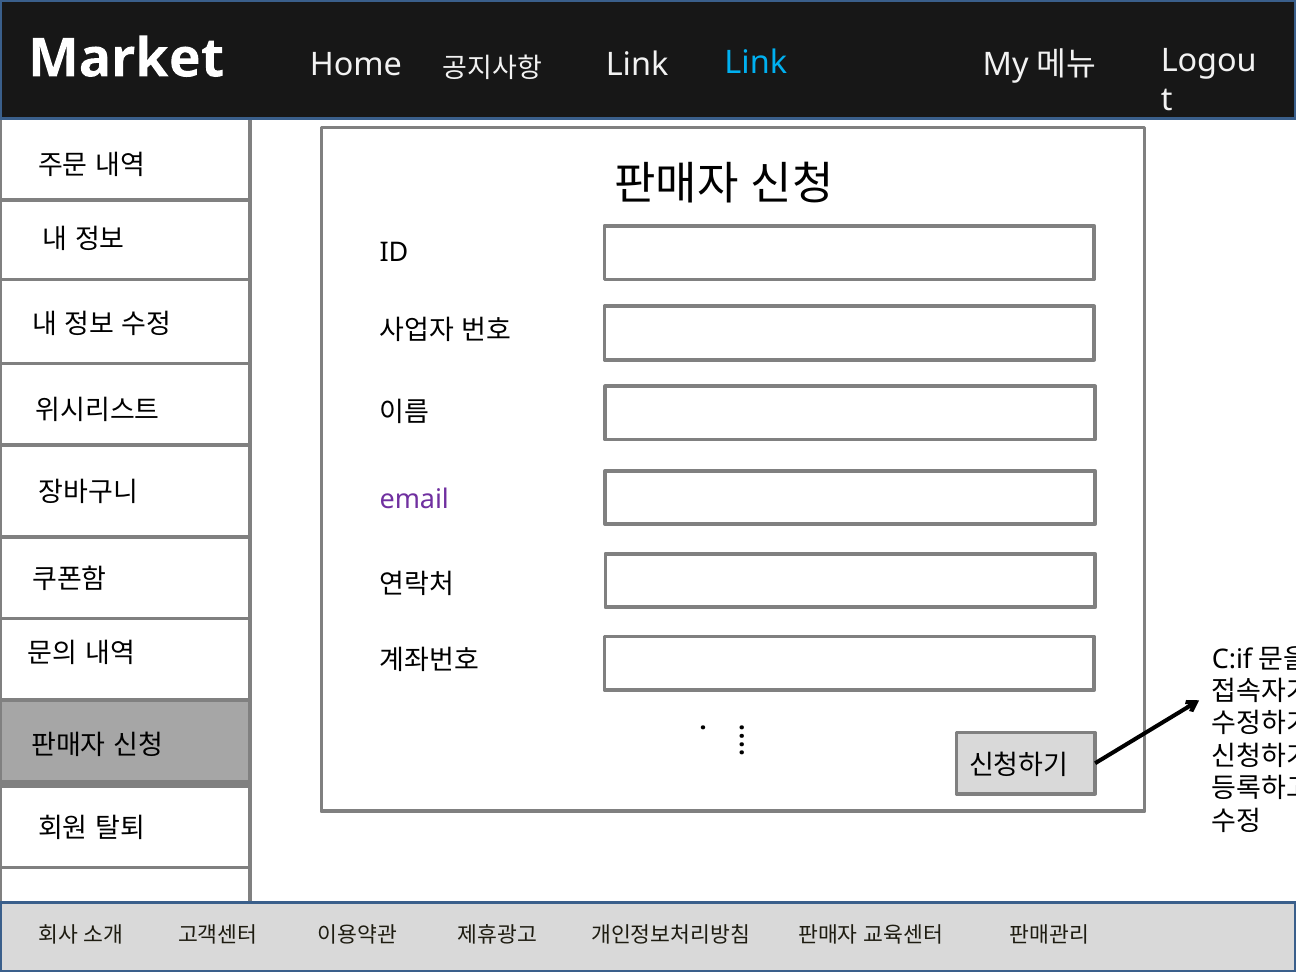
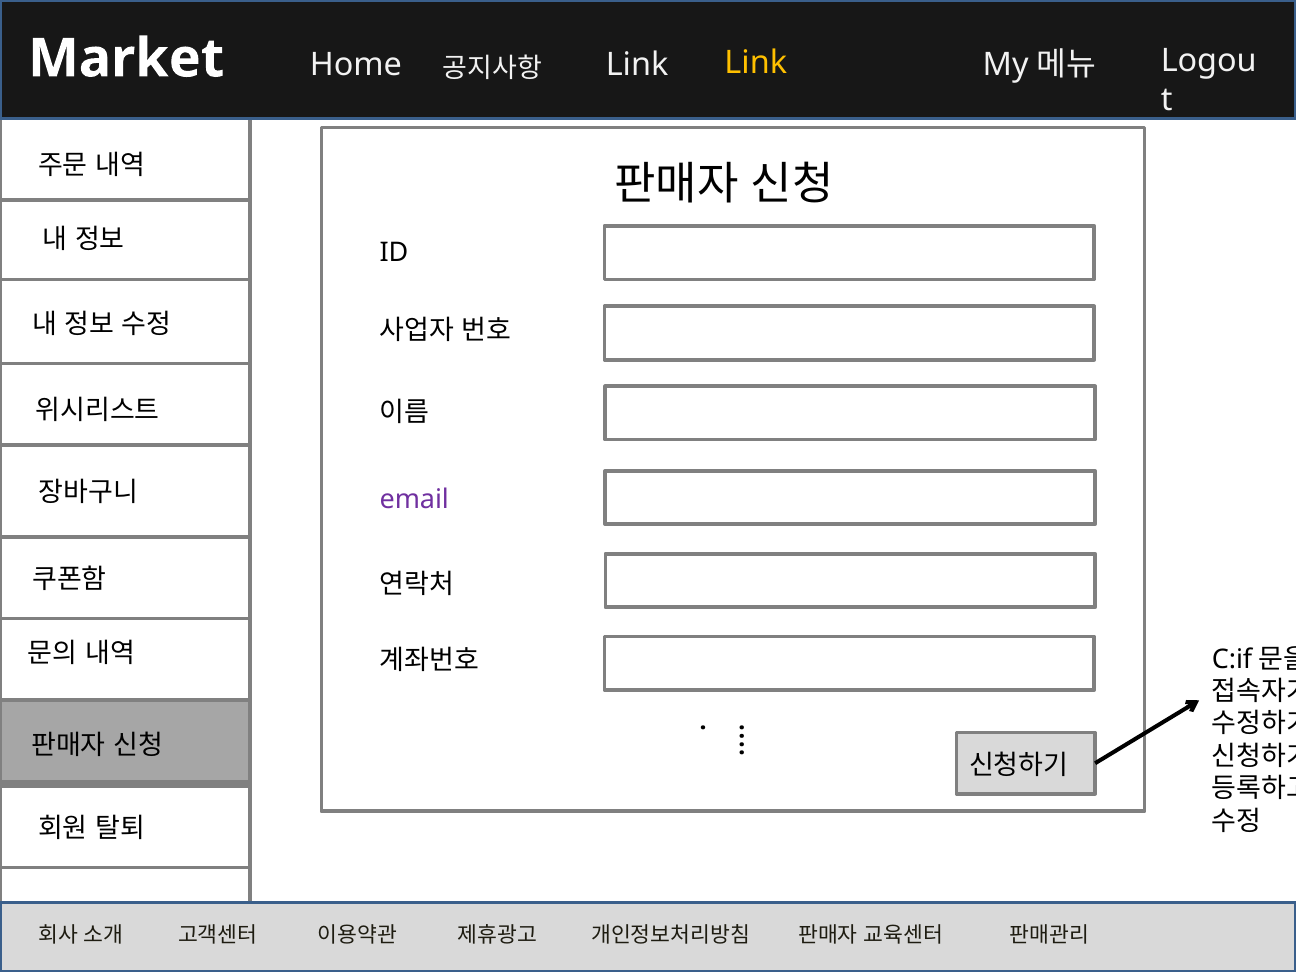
Link at (756, 62) colour: light blue -> yellow
